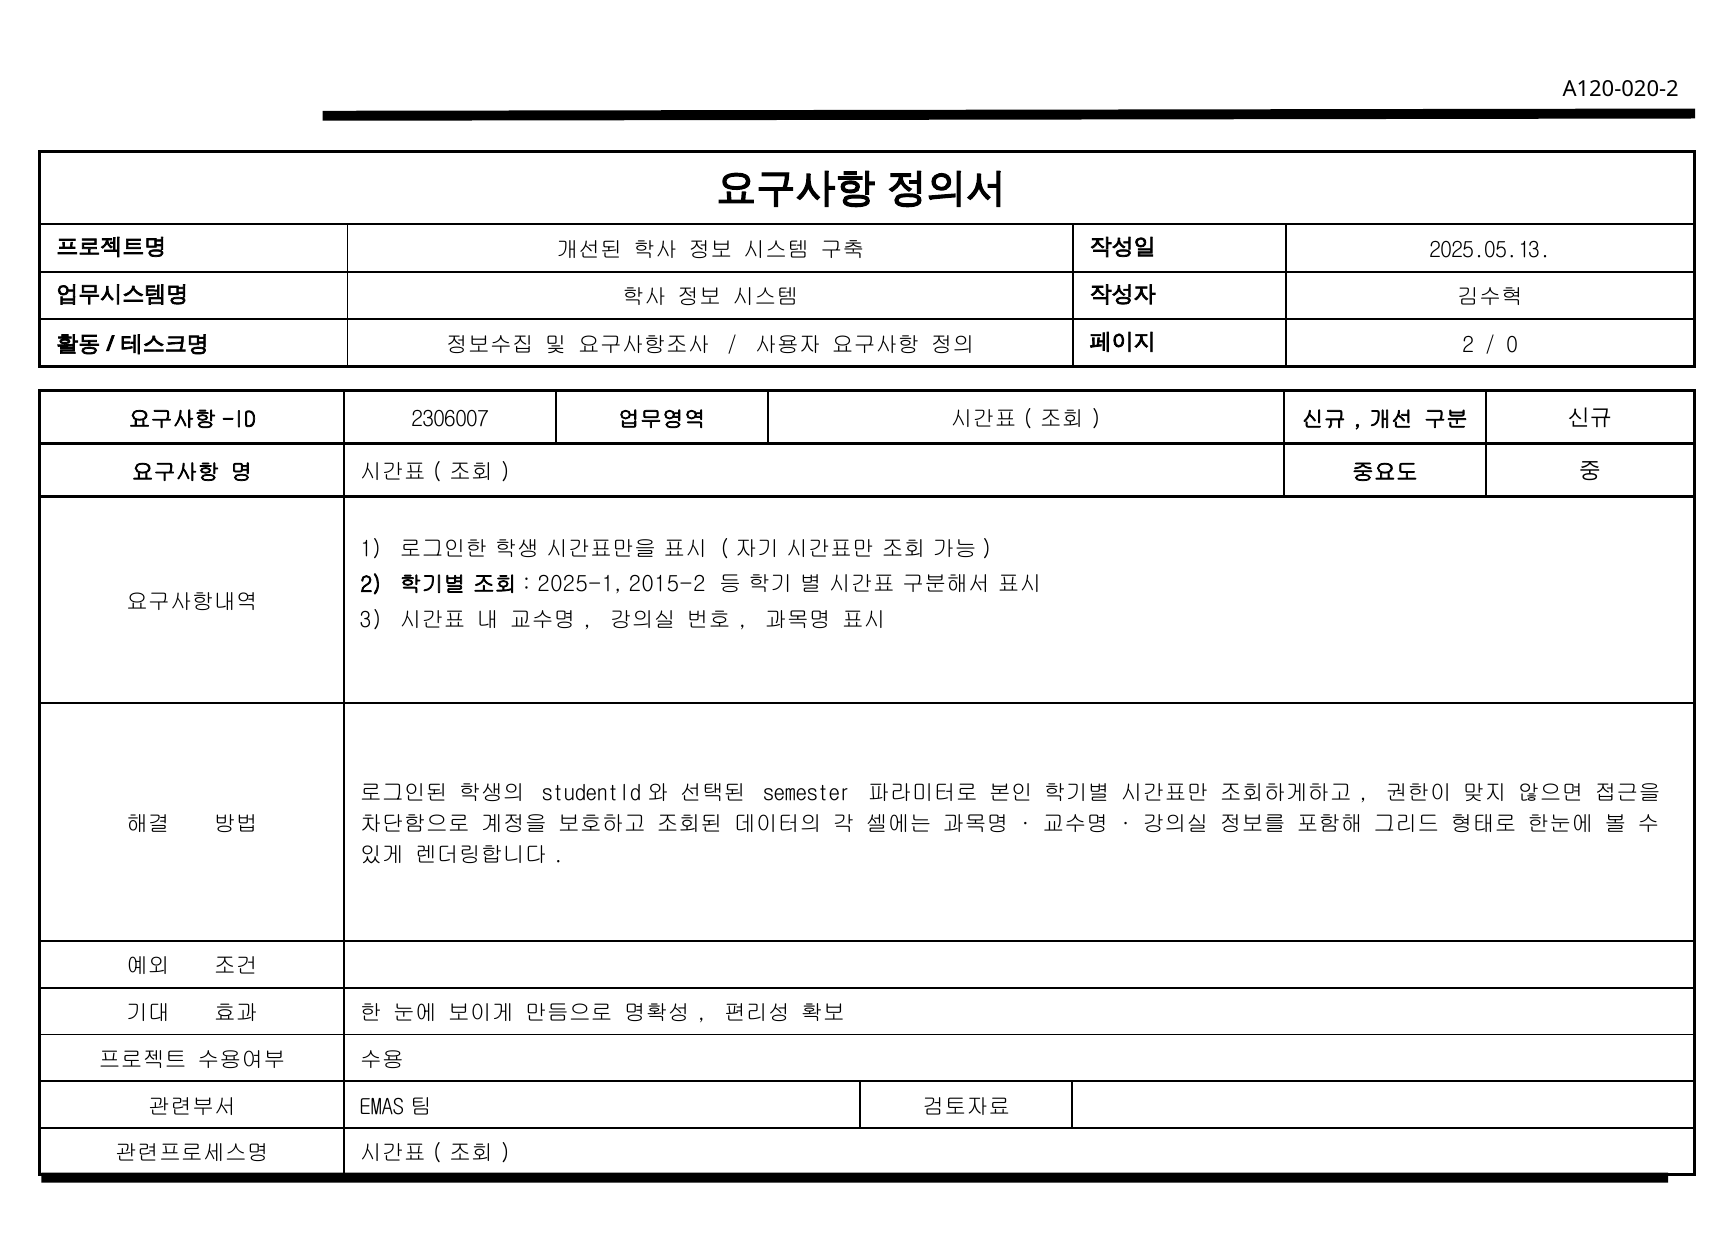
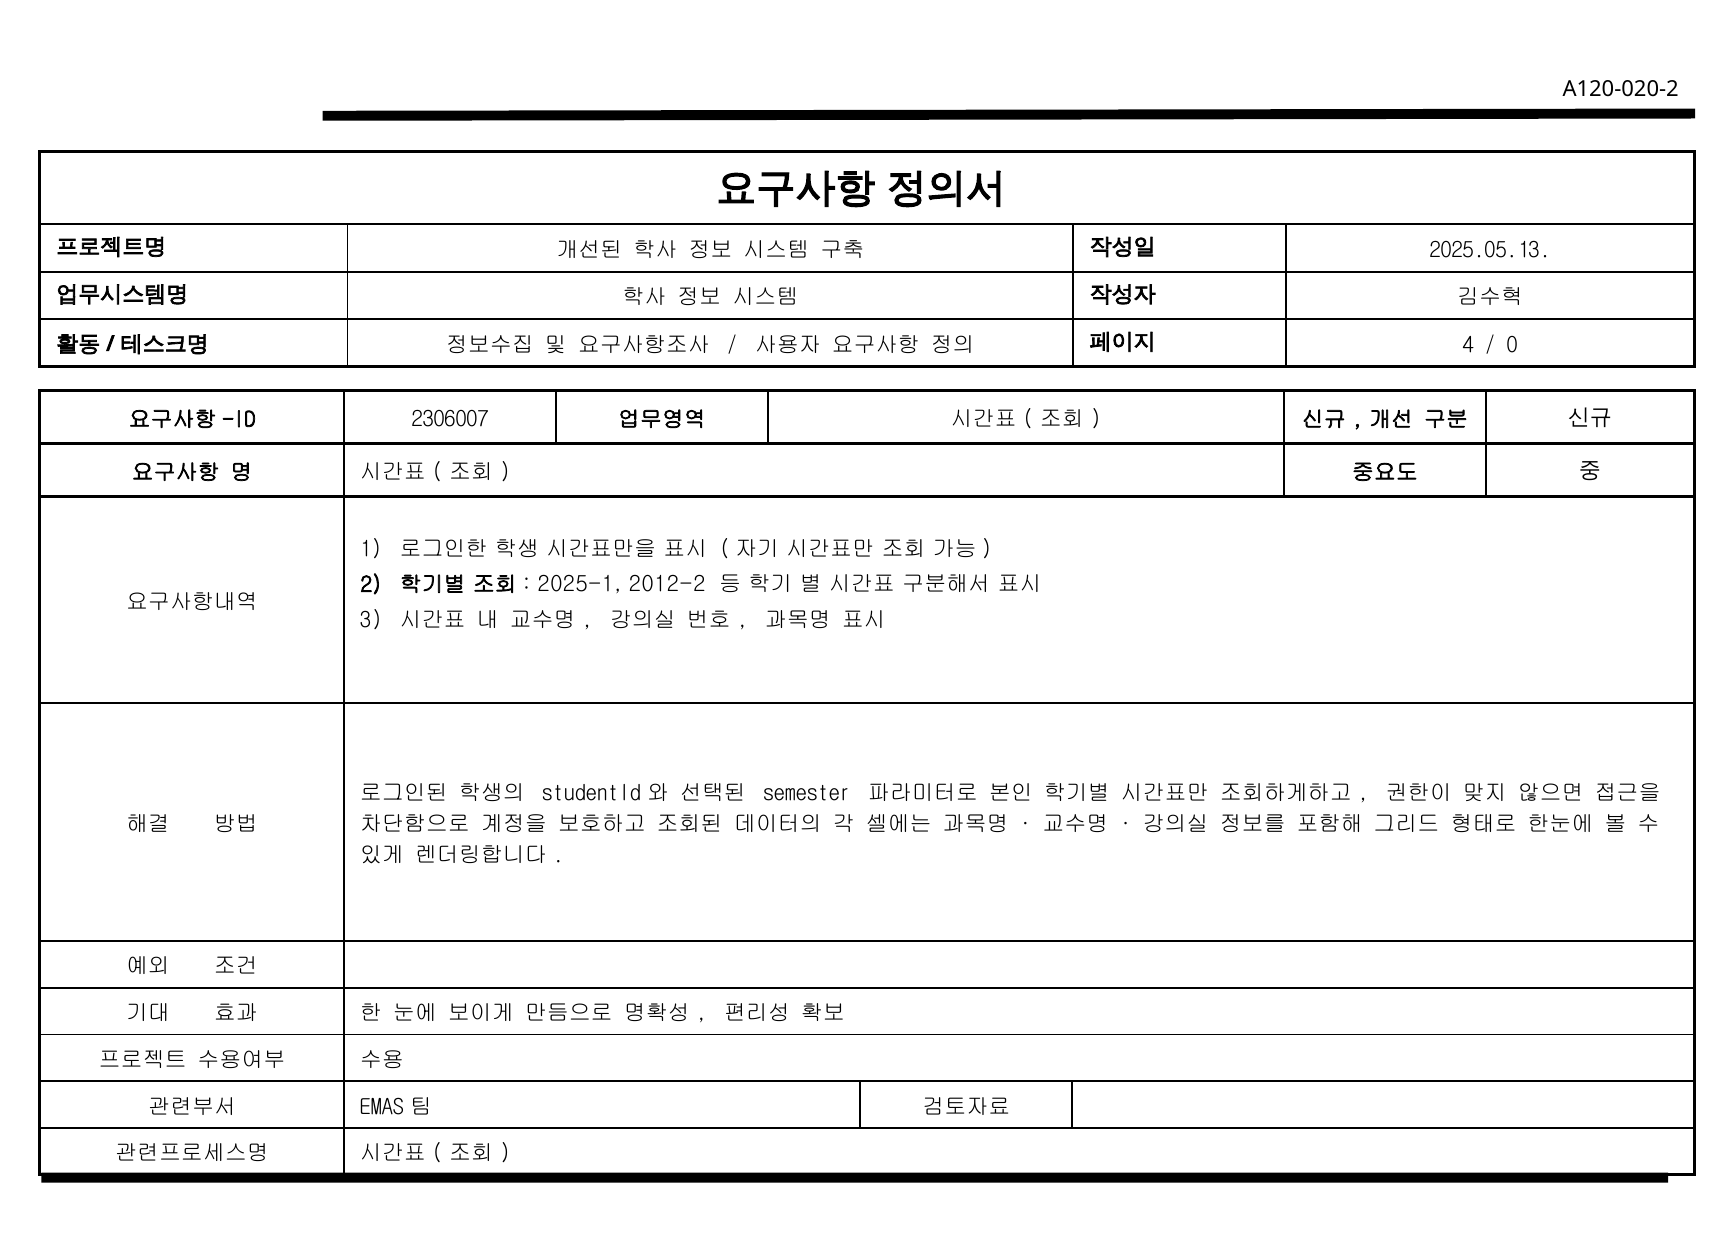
2 at (1468, 345): 2 -> 4
2015-2: 2015-2 -> 2012-2
